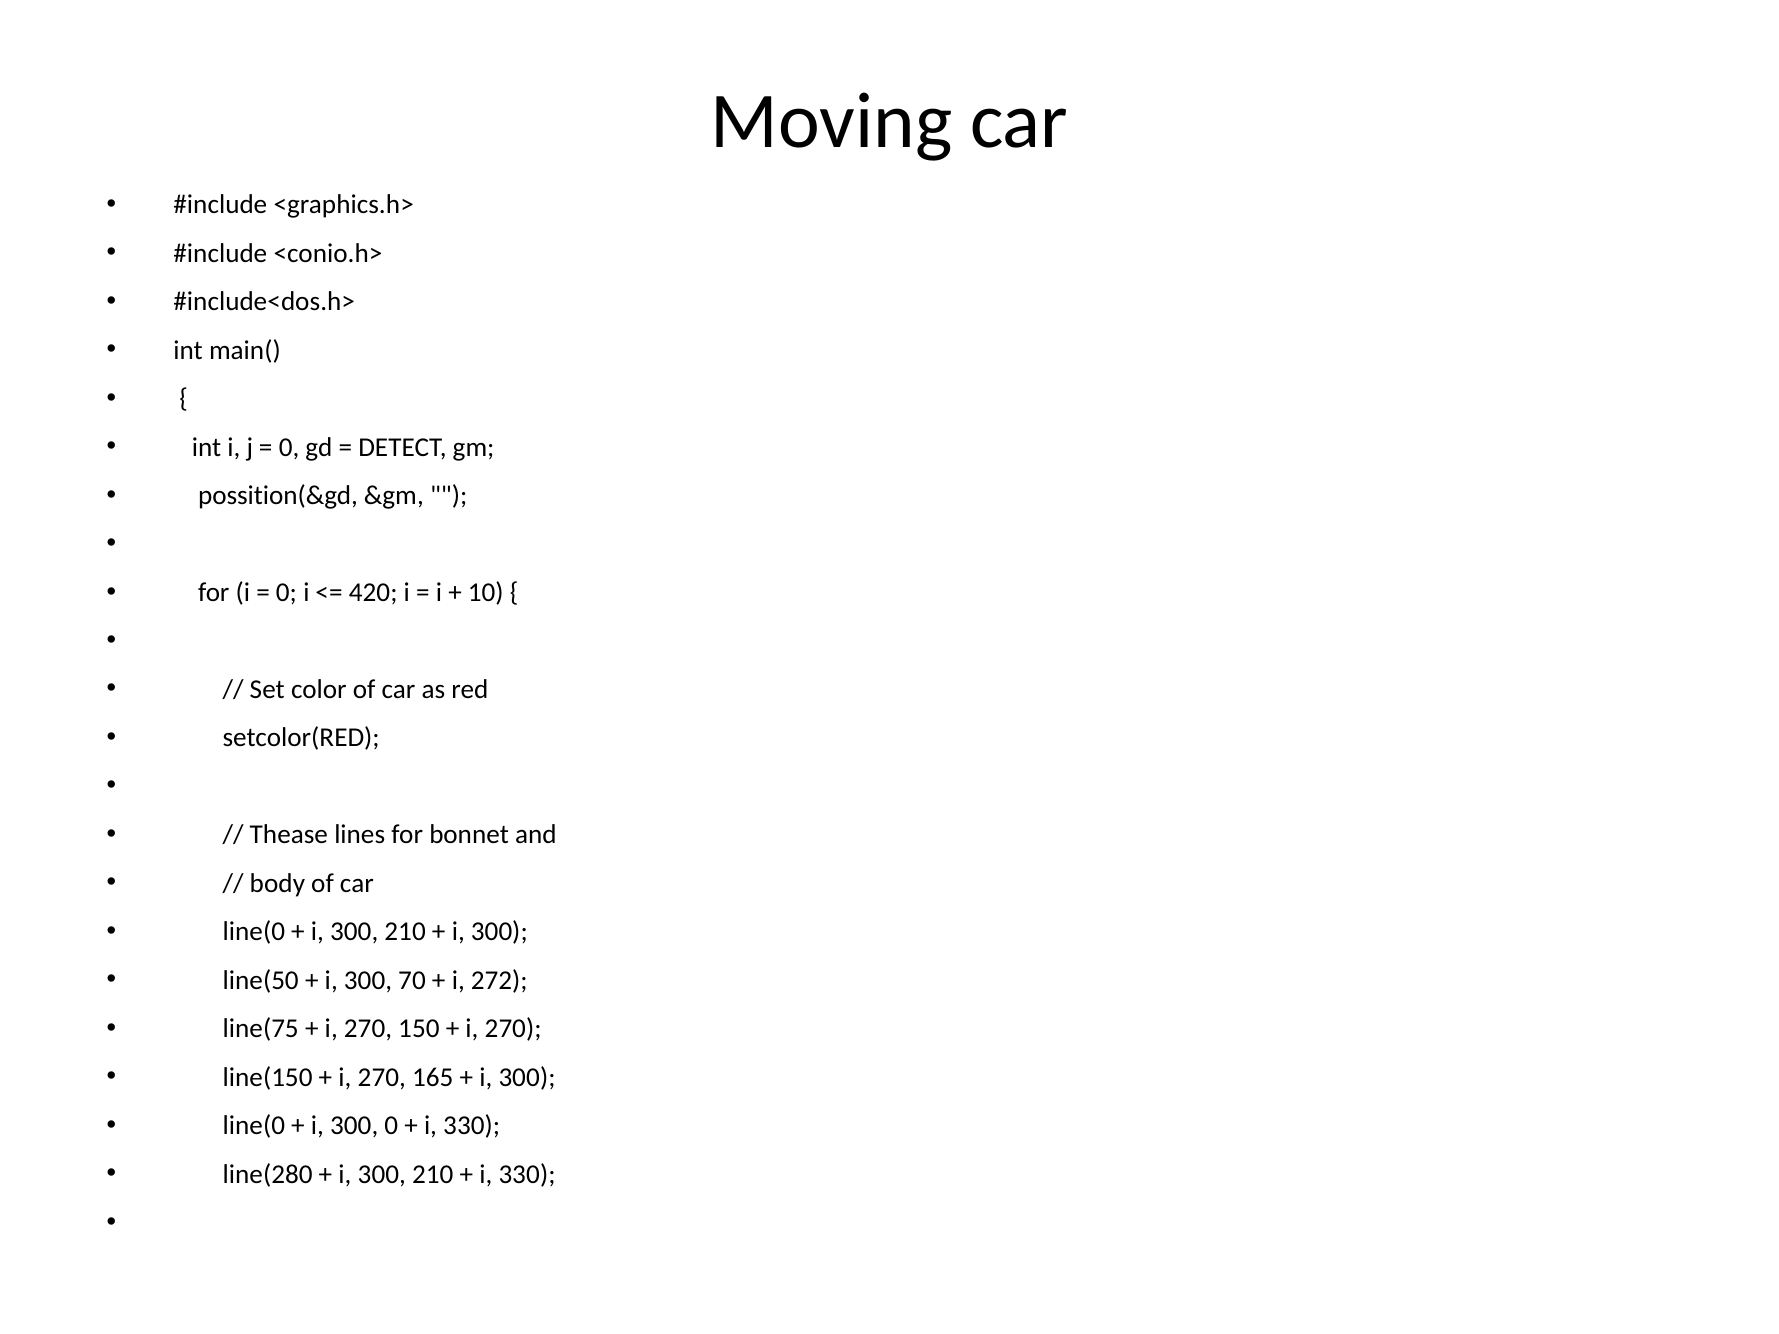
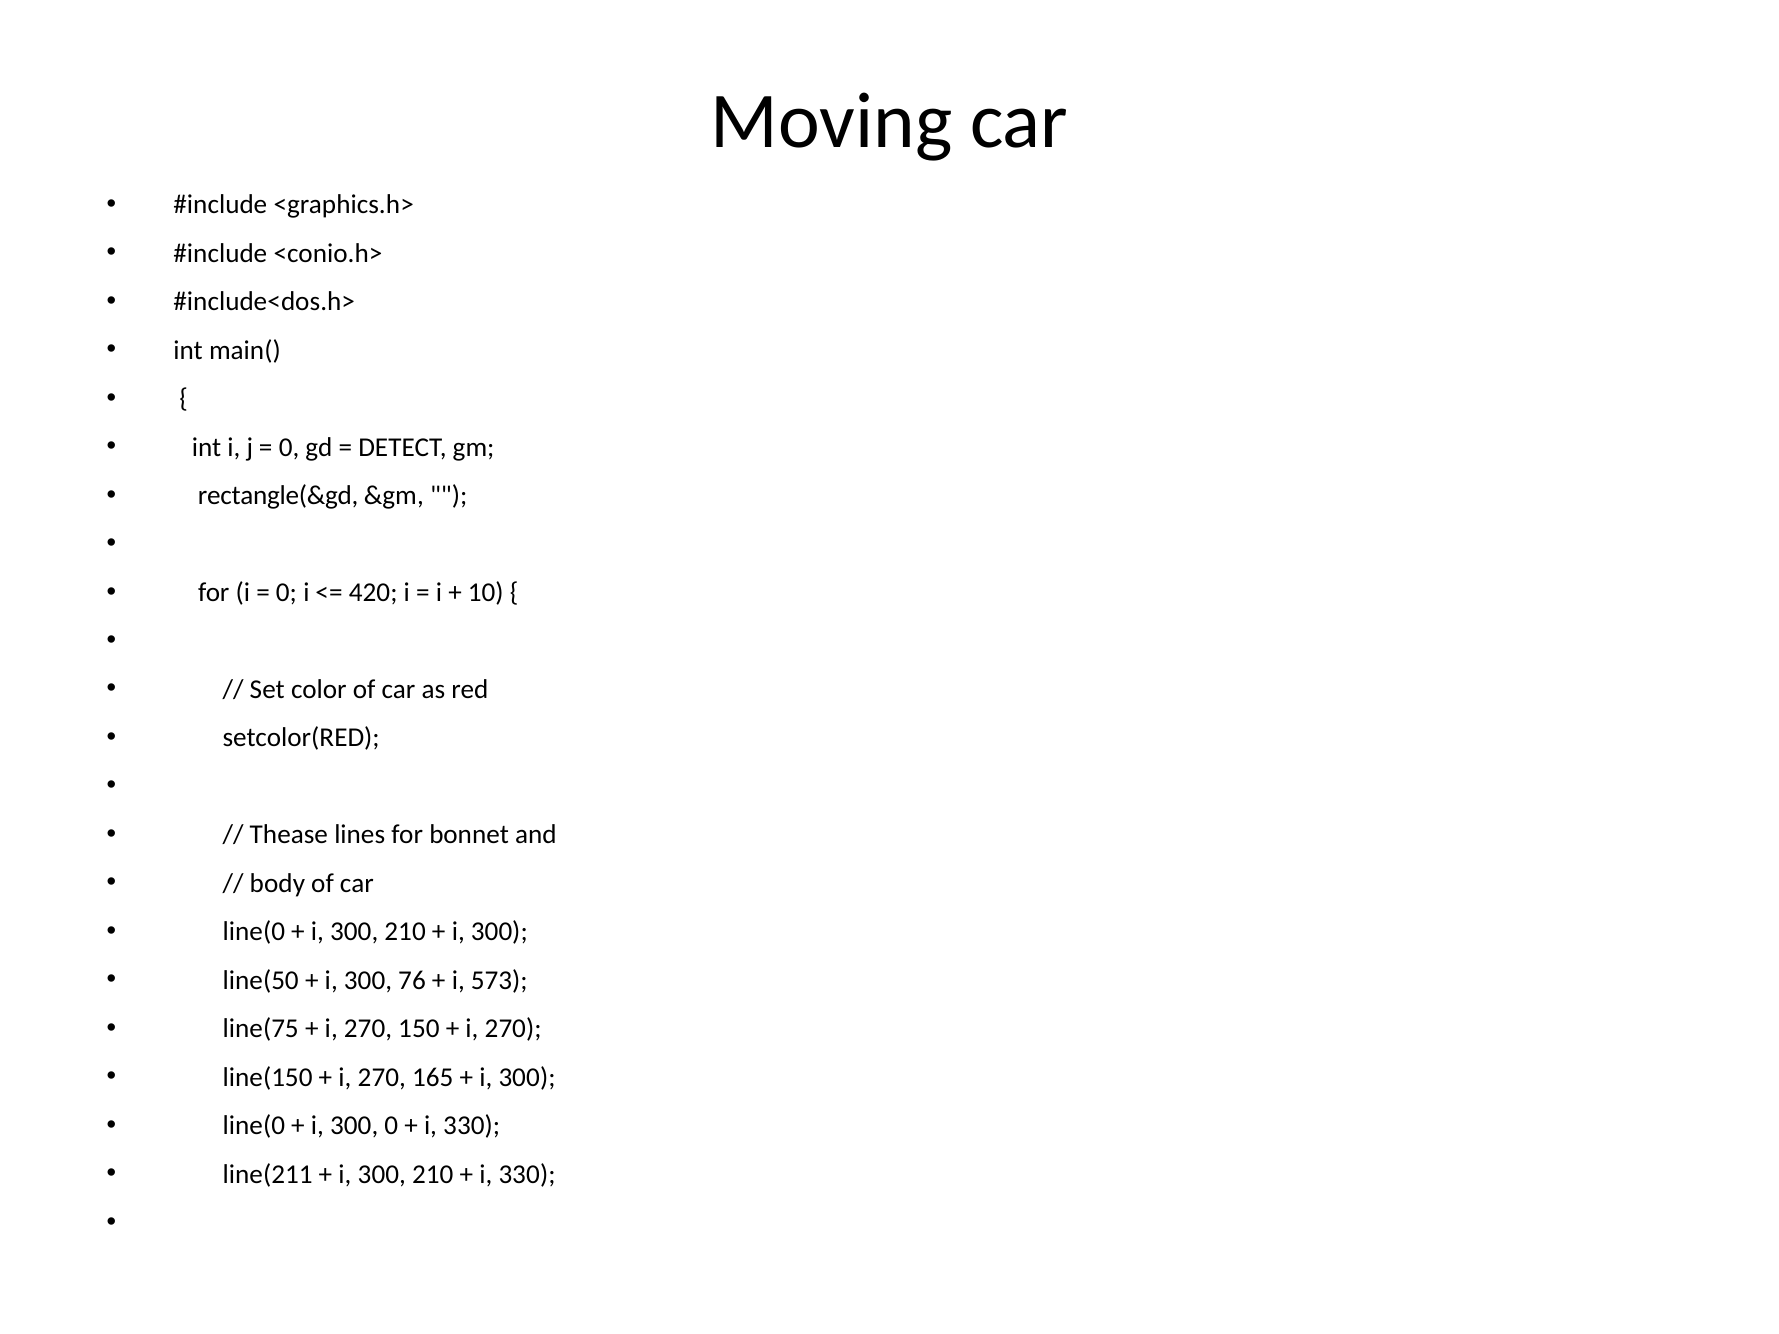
possition(&gd: possition(&gd -> rectangle(&gd
70: 70 -> 76
272: 272 -> 573
line(280: line(280 -> line(211
